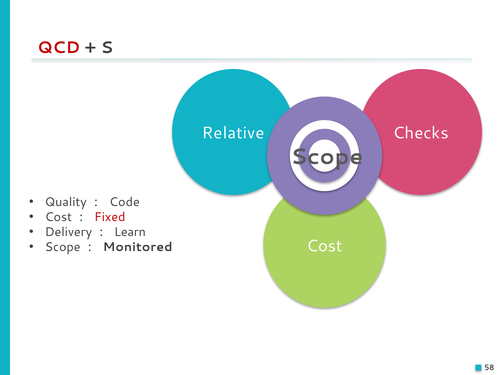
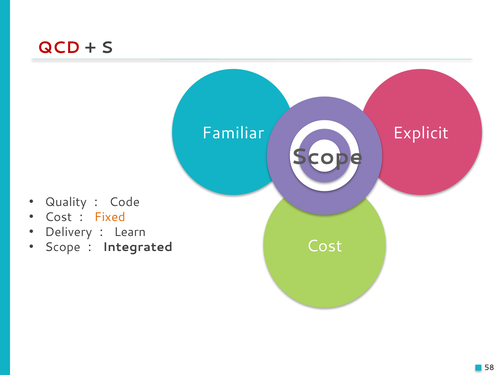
Relative: Relative -> Familiar
Checks: Checks -> Explicit
Fixed colour: red -> orange
Monitored: Monitored -> Integrated
